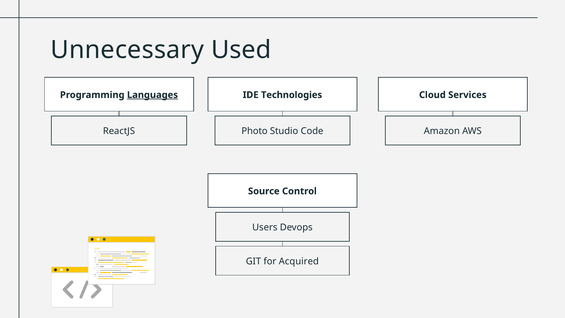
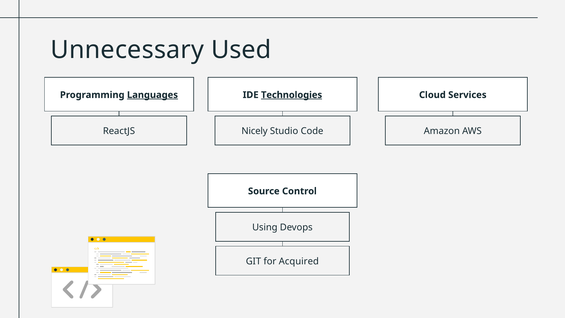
Technologies underline: none -> present
Photo: Photo -> Nicely
Users: Users -> Using
